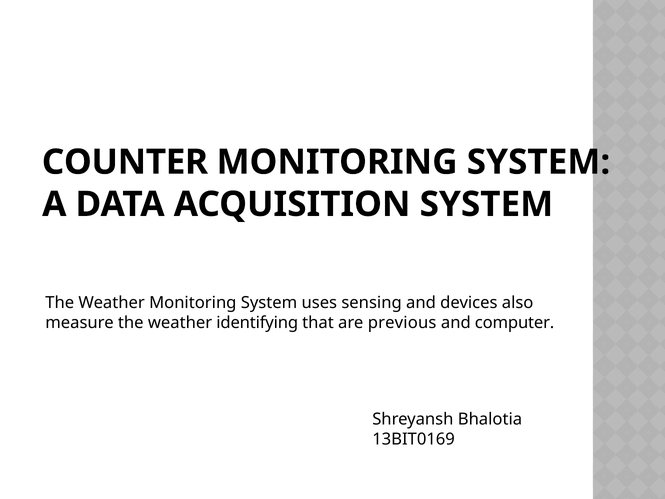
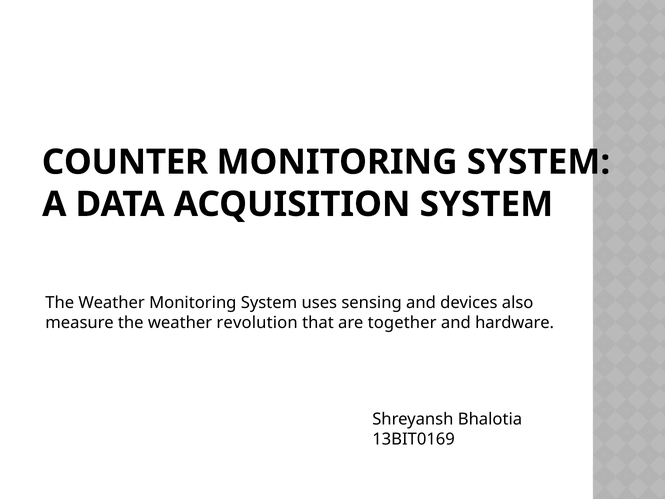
identifying: identifying -> revolution
previous: previous -> together
computer: computer -> hardware
